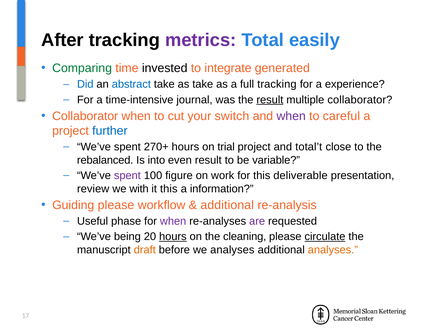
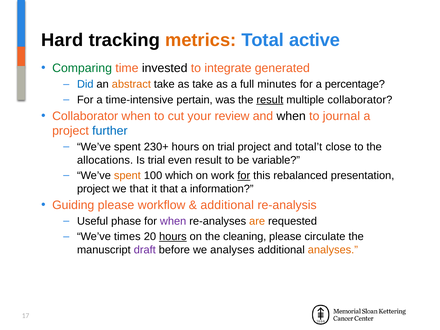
After: After -> Hard
metrics colour: purple -> orange
easily: easily -> active
abstract colour: blue -> orange
full tracking: tracking -> minutes
experience: experience -> percentage
journal: journal -> pertain
switch: switch -> review
when at (291, 116) colour: purple -> black
careful: careful -> journal
270+: 270+ -> 230+
rebalanced: rebalanced -> allocations
Is into: into -> trial
spent at (127, 176) colour: purple -> orange
figure: figure -> which
for at (244, 176) underline: none -> present
deliverable: deliverable -> rebalanced
review at (93, 189): review -> project
we with: with -> that
it this: this -> that
are colour: purple -> orange
being: being -> times
circulate underline: present -> none
draft colour: orange -> purple
